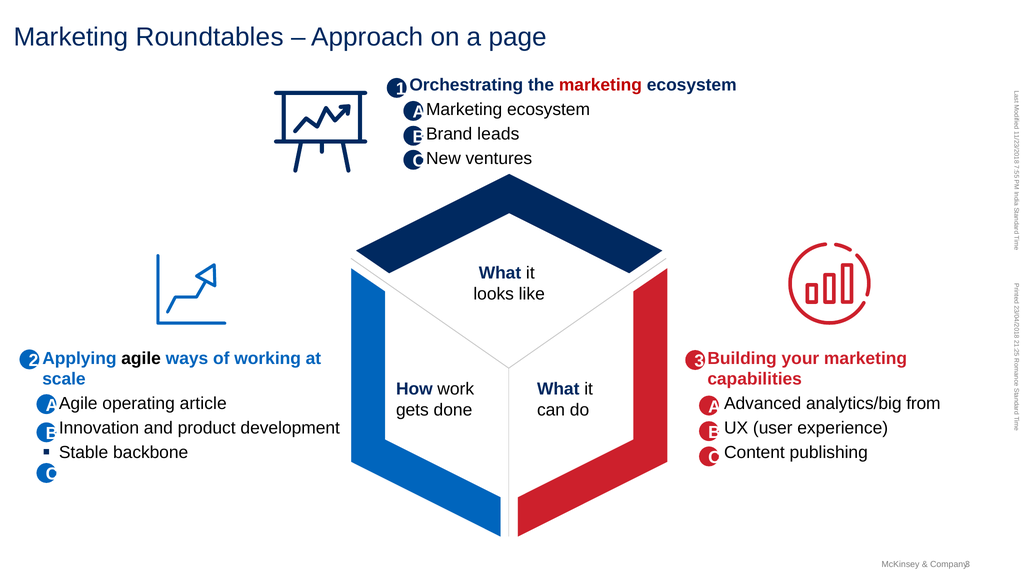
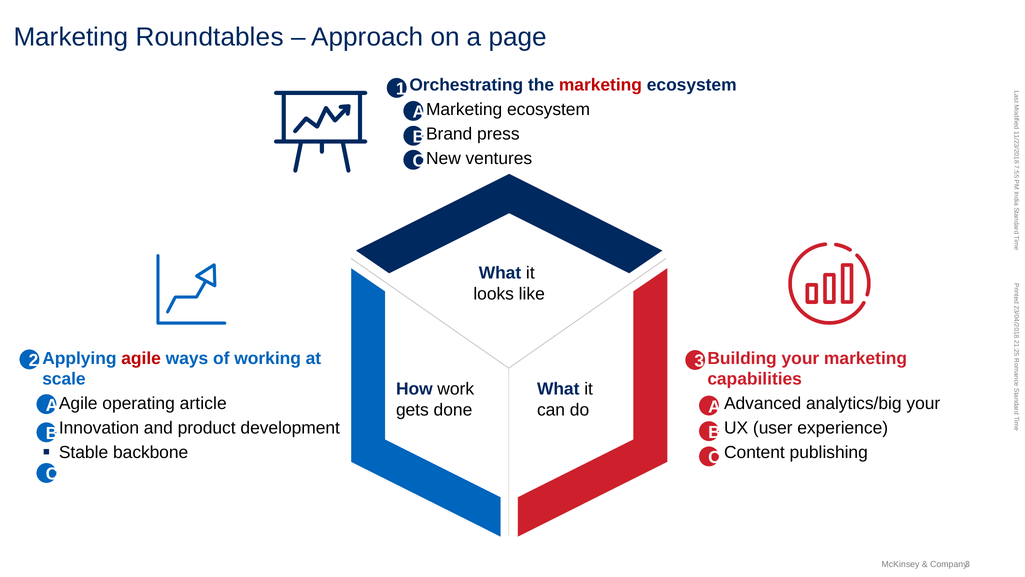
leads: leads -> press
agile at (141, 358) colour: black -> red
analytics/big from: from -> your
